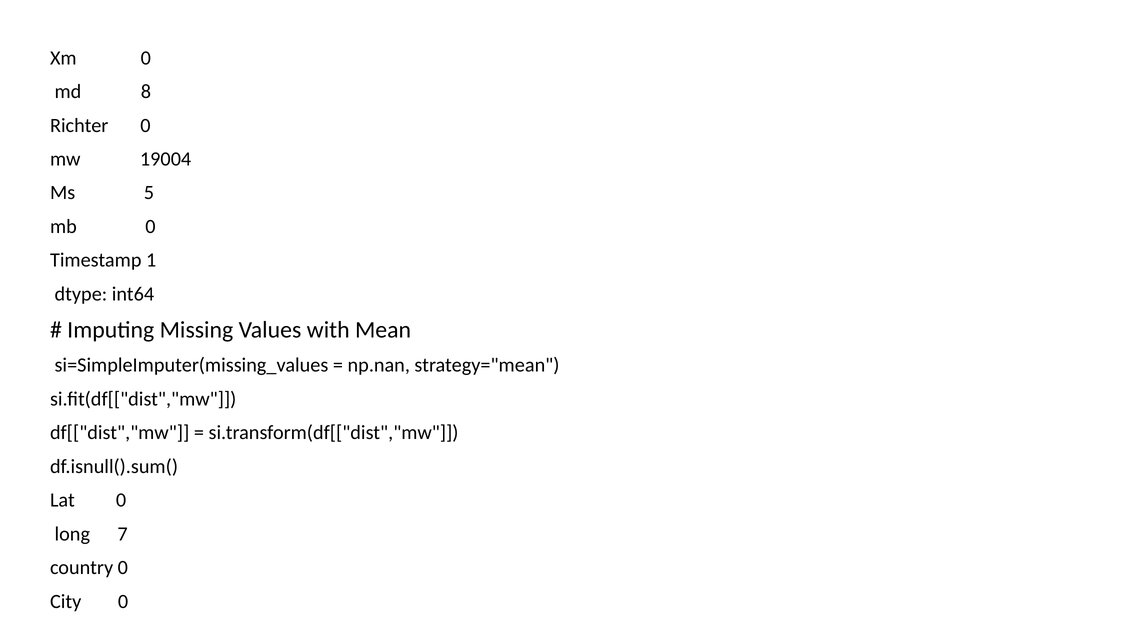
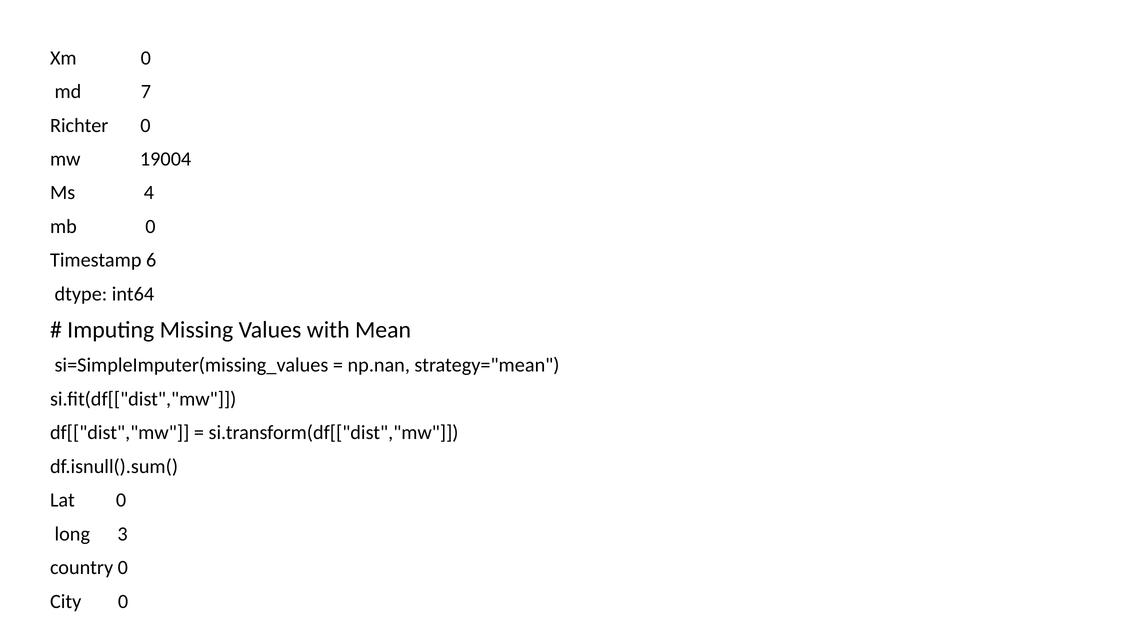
8: 8 -> 7
5: 5 -> 4
1: 1 -> 6
7: 7 -> 3
